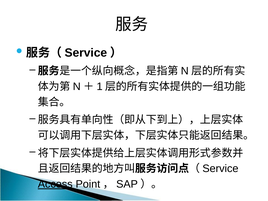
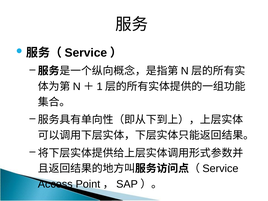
Access underline: present -> none
